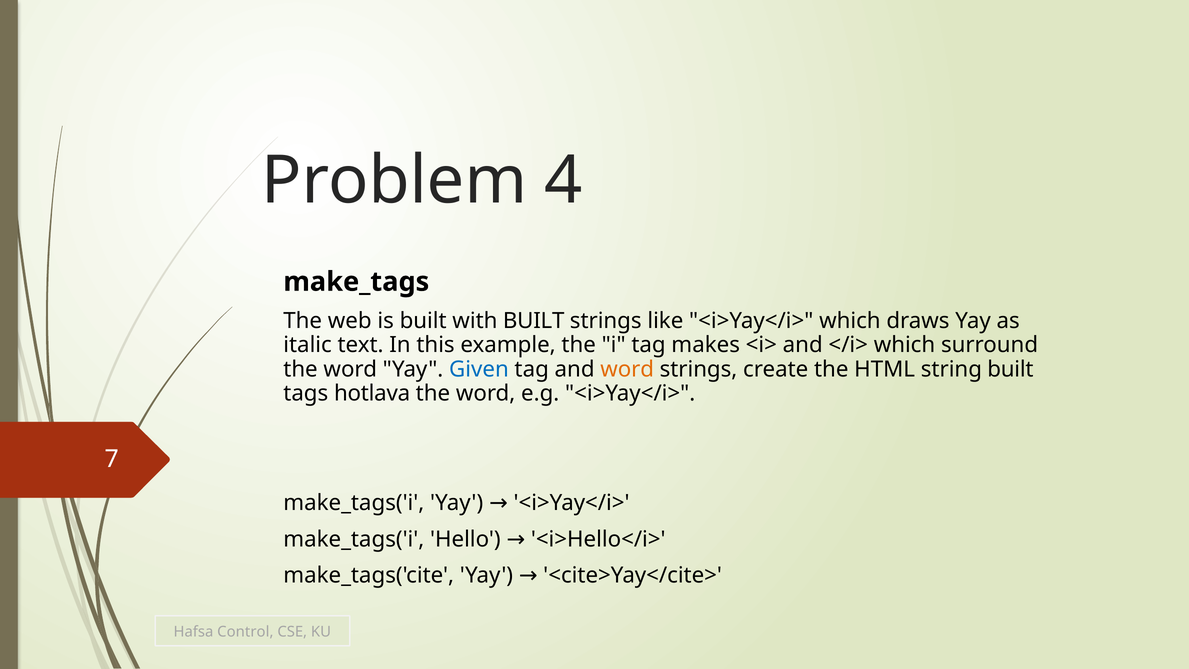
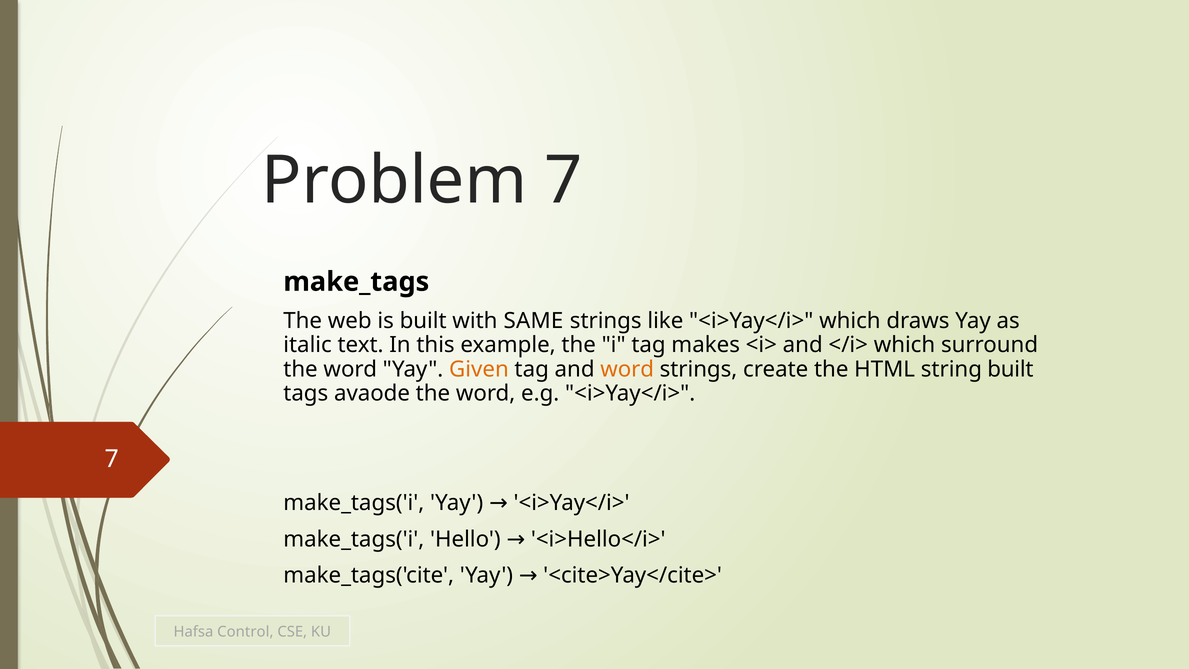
Problem 4: 4 -> 7
with BUILT: BUILT -> SAME
Given colour: blue -> orange
hotlava: hotlava -> avaode
